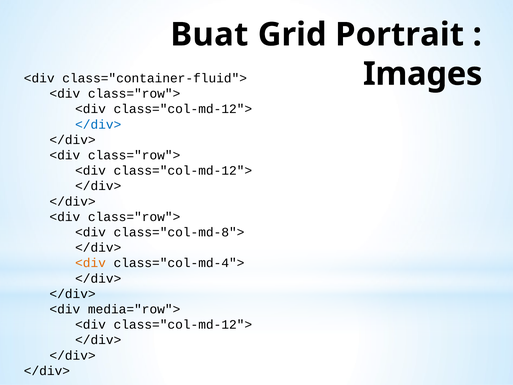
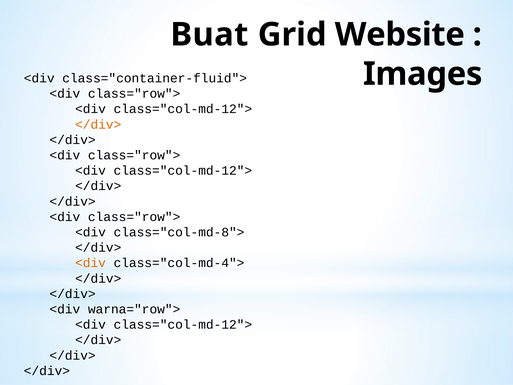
Portrait: Portrait -> Website
</div> at (98, 124) colour: blue -> orange
media="row">: media="row"> -> warna="row">
